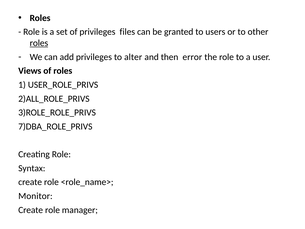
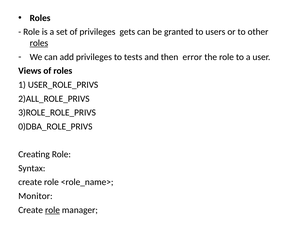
files: files -> gets
alter: alter -> tests
7)DBA_ROLE_PRIVS: 7)DBA_ROLE_PRIVS -> 0)DBA_ROLE_PRIVS
role at (52, 210) underline: none -> present
